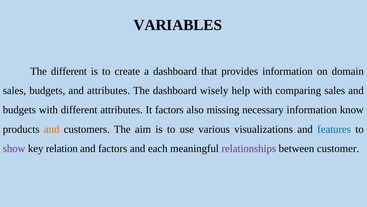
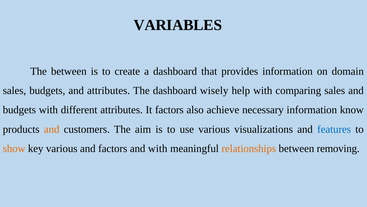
The different: different -> between
missing: missing -> achieve
show colour: purple -> orange
key relation: relation -> various
and each: each -> with
relationships colour: purple -> orange
customer: customer -> removing
